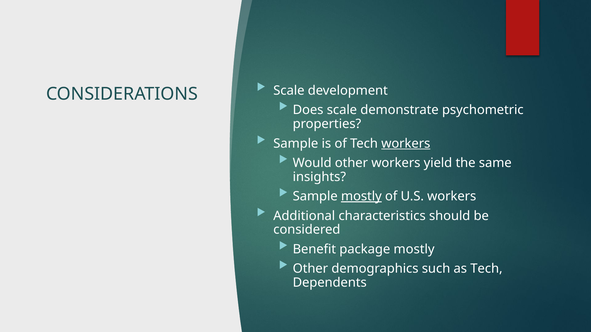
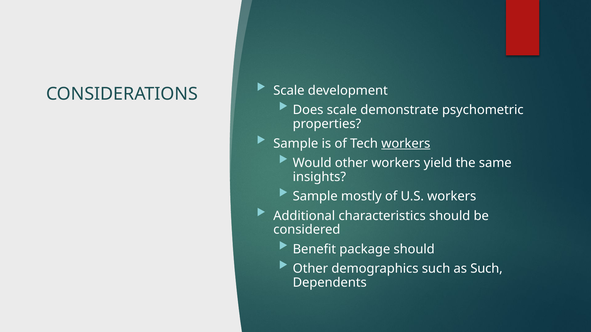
mostly at (361, 197) underline: present -> none
package mostly: mostly -> should
as Tech: Tech -> Such
